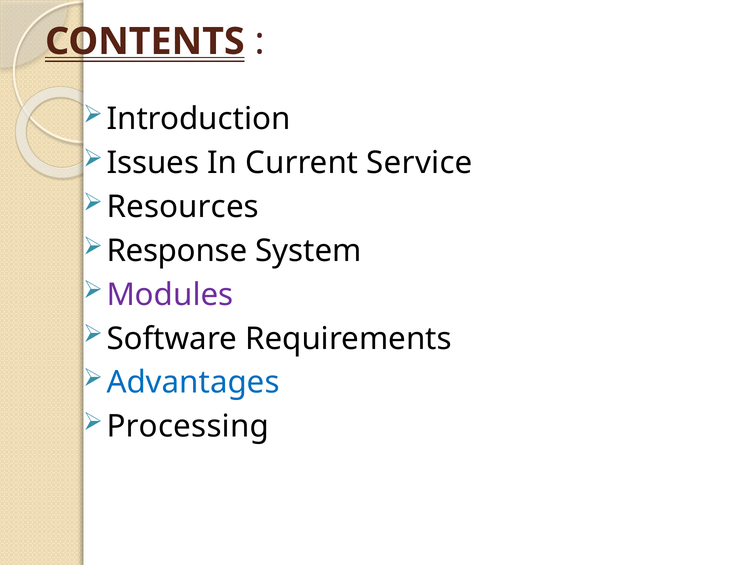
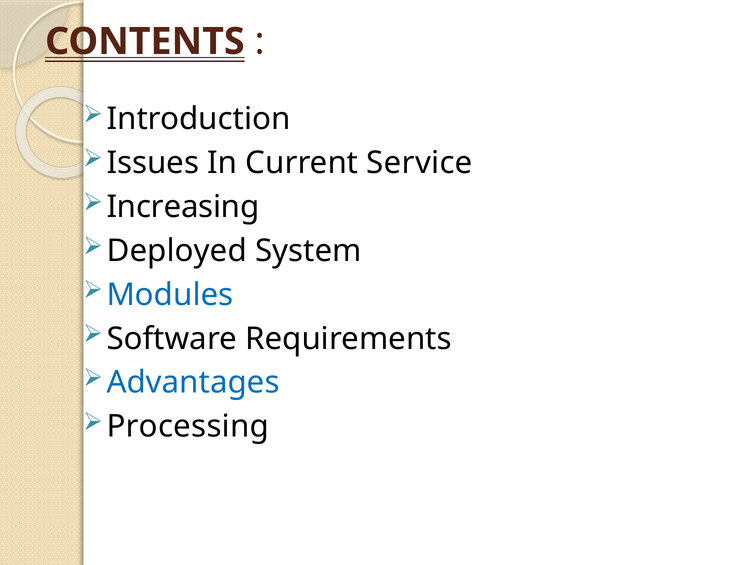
Resources: Resources -> Increasing
Response: Response -> Deployed
Modules colour: purple -> blue
